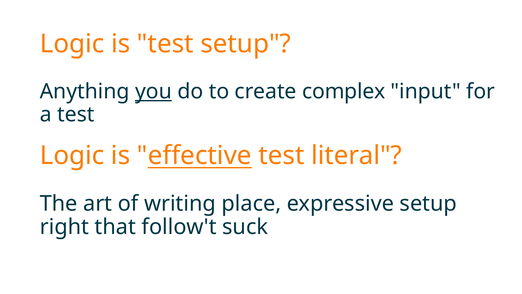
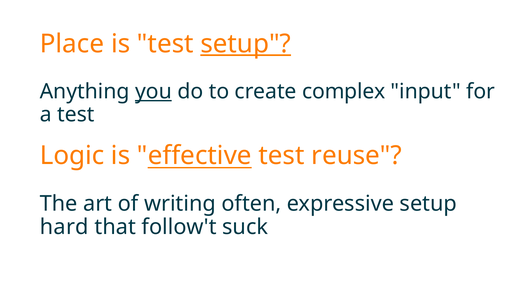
Logic at (72, 44): Logic -> Place
setup at (246, 44) underline: none -> present
literal: literal -> reuse
place: place -> often
right: right -> hard
